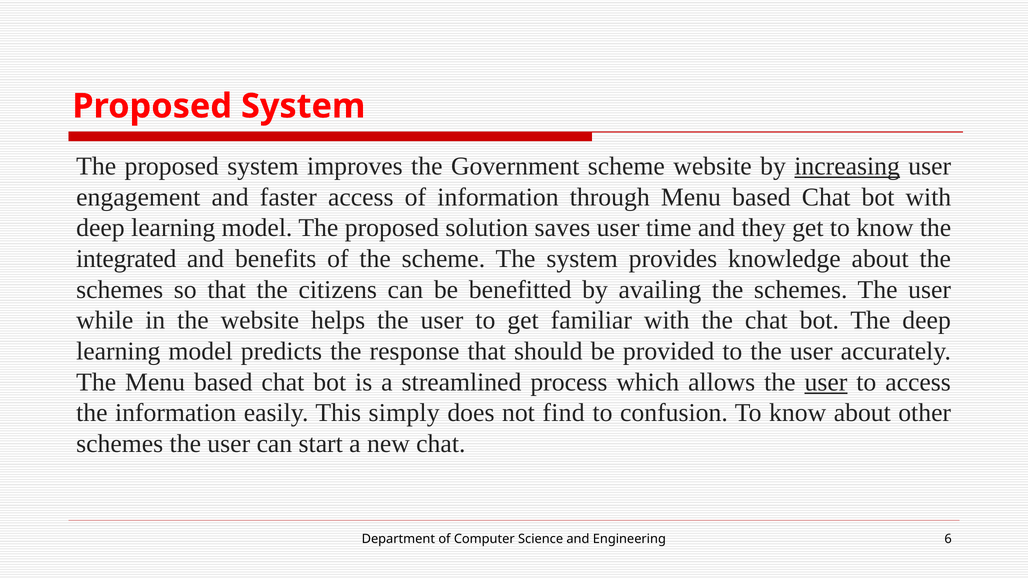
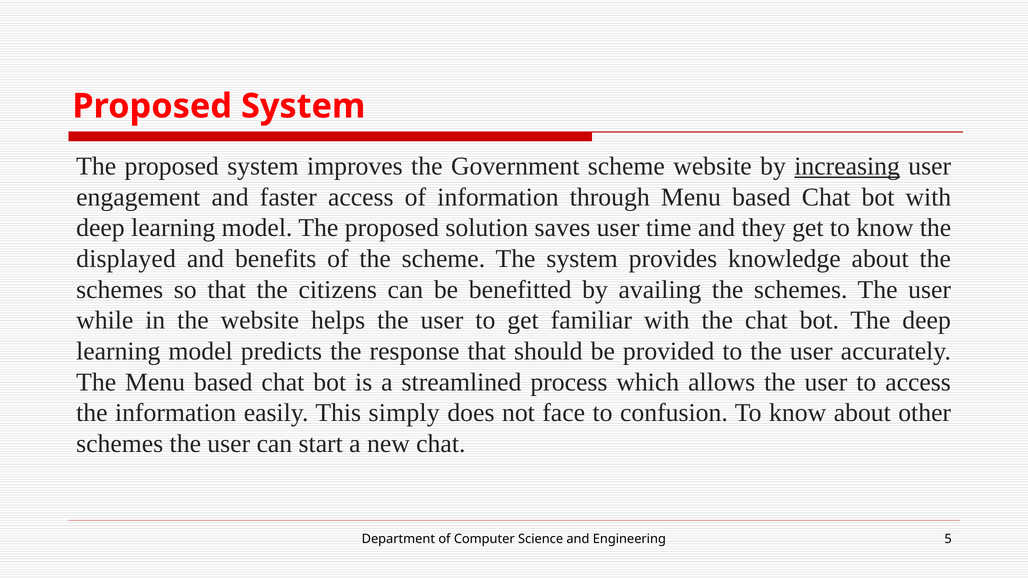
integrated: integrated -> displayed
user at (826, 382) underline: present -> none
find: find -> face
6: 6 -> 5
